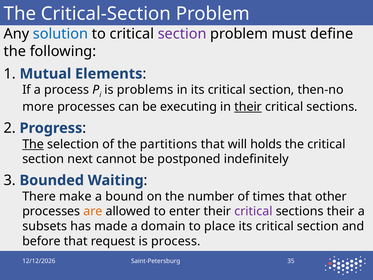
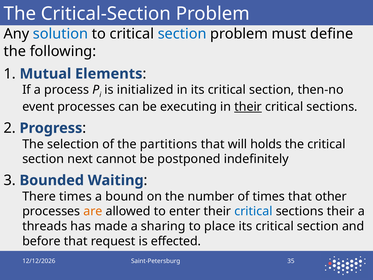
section at (182, 34) colour: purple -> blue
problems: problems -> initialized
more: more -> event
The at (33, 144) underline: present -> none
There make: make -> times
critical at (253, 211) colour: purple -> blue
subsets: subsets -> threads
domain: domain -> sharing
is process: process -> effected
